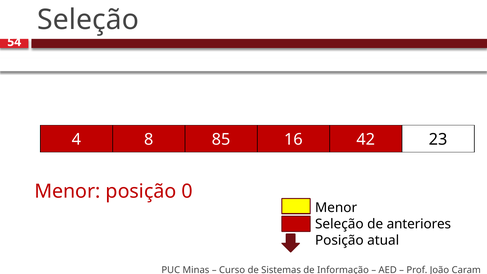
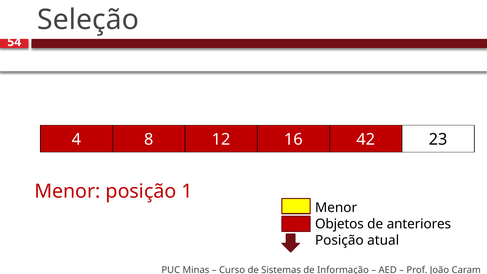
85: 85 -> 12
0: 0 -> 1
Seleção at (339, 224): Seleção -> Objetos
